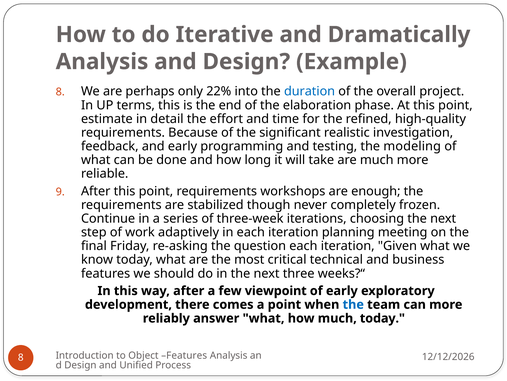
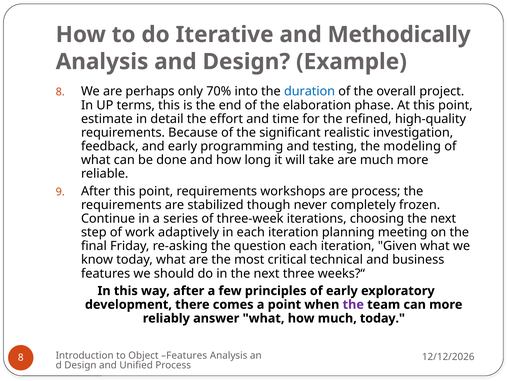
Dramatically: Dramatically -> Methodically
22%: 22% -> 70%
are enough: enough -> process
viewpoint: viewpoint -> principles
the at (353, 304) colour: blue -> purple
